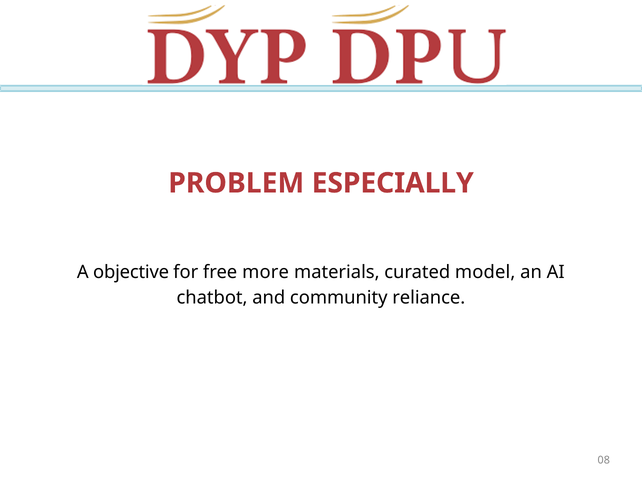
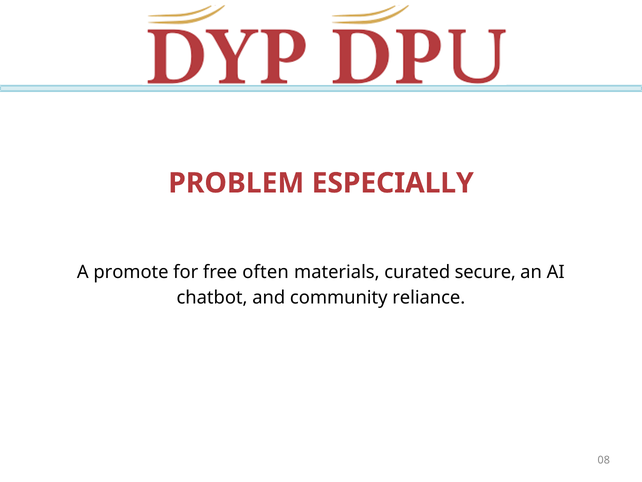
objective: objective -> promote
more: more -> often
model: model -> secure
